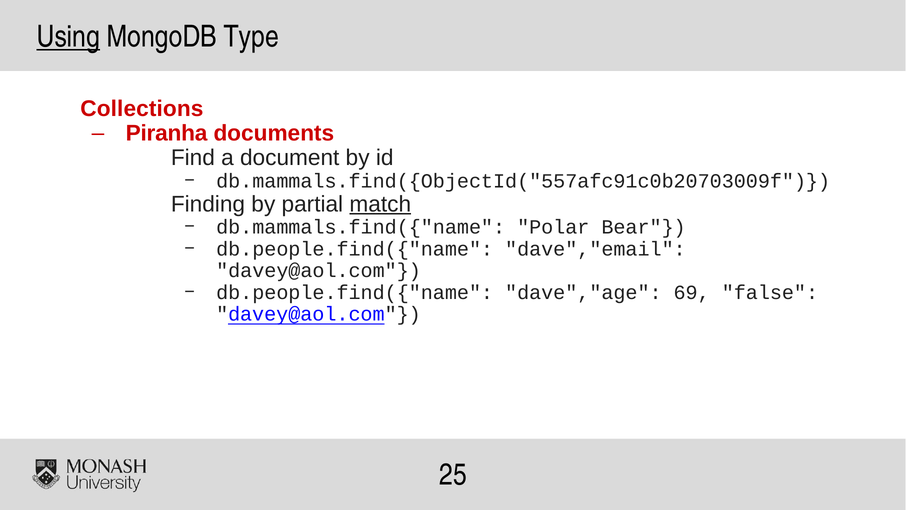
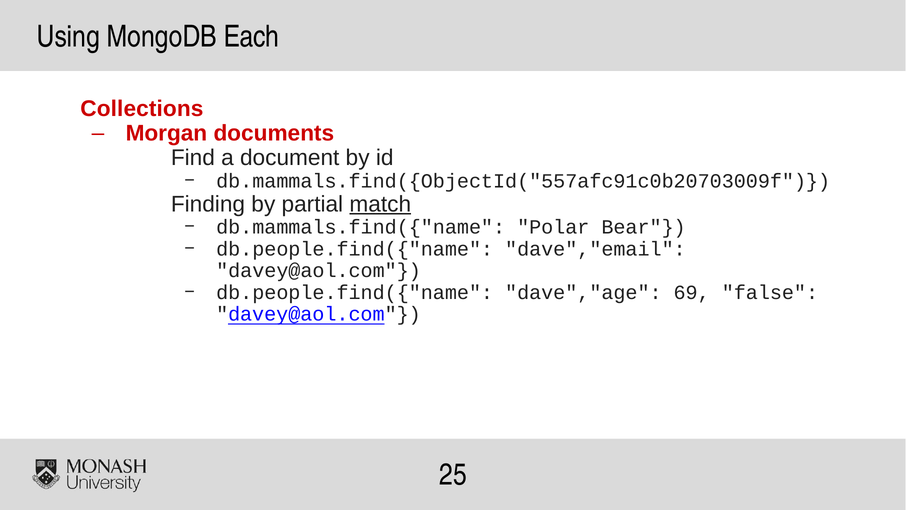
Using underline: present -> none
Type: Type -> Each
Piranha: Piranha -> Morgan
